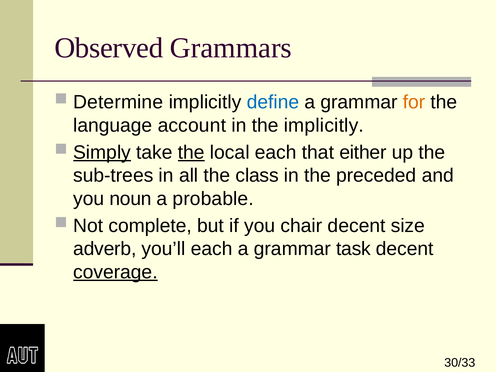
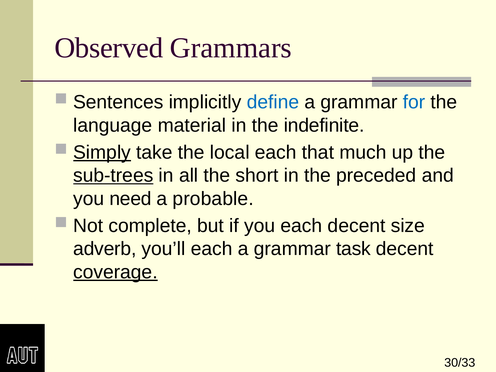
Determine: Determine -> Sentences
for colour: orange -> blue
account: account -> material
the implicitly: implicitly -> indefinite
the at (191, 152) underline: present -> none
either: either -> much
sub-trees underline: none -> present
class: class -> short
noun: noun -> need
you chair: chair -> each
